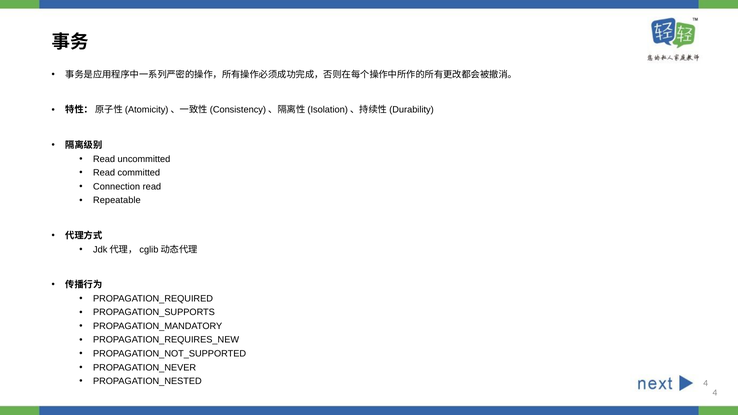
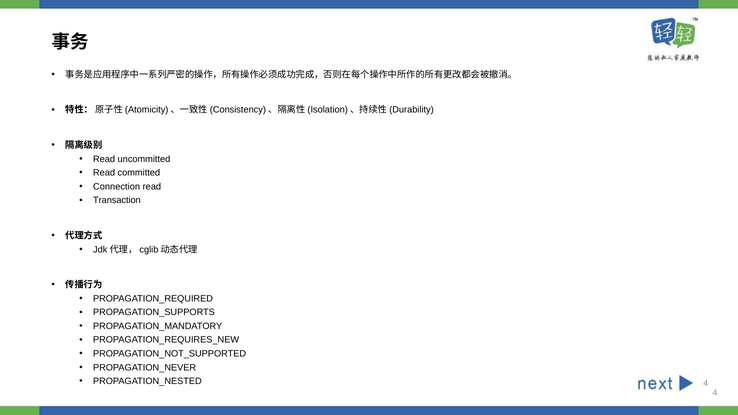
Repeatable: Repeatable -> Transaction
